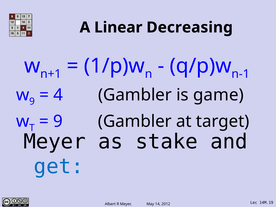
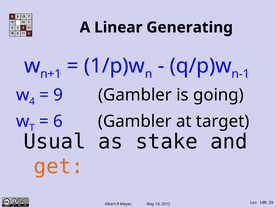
Decreasing: Decreasing -> Generating
9 at (32, 101): 9 -> 4
4: 4 -> 9
game: game -> going
9 at (58, 121): 9 -> 6
Meyer at (55, 142): Meyer -> Usual
get colour: blue -> orange
